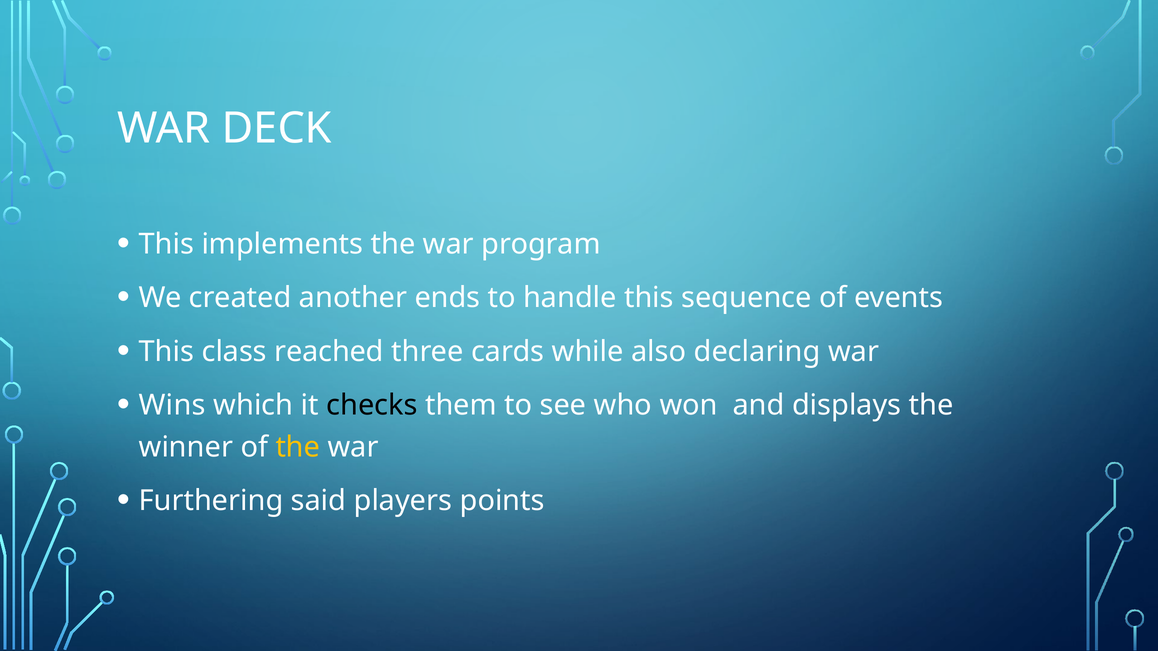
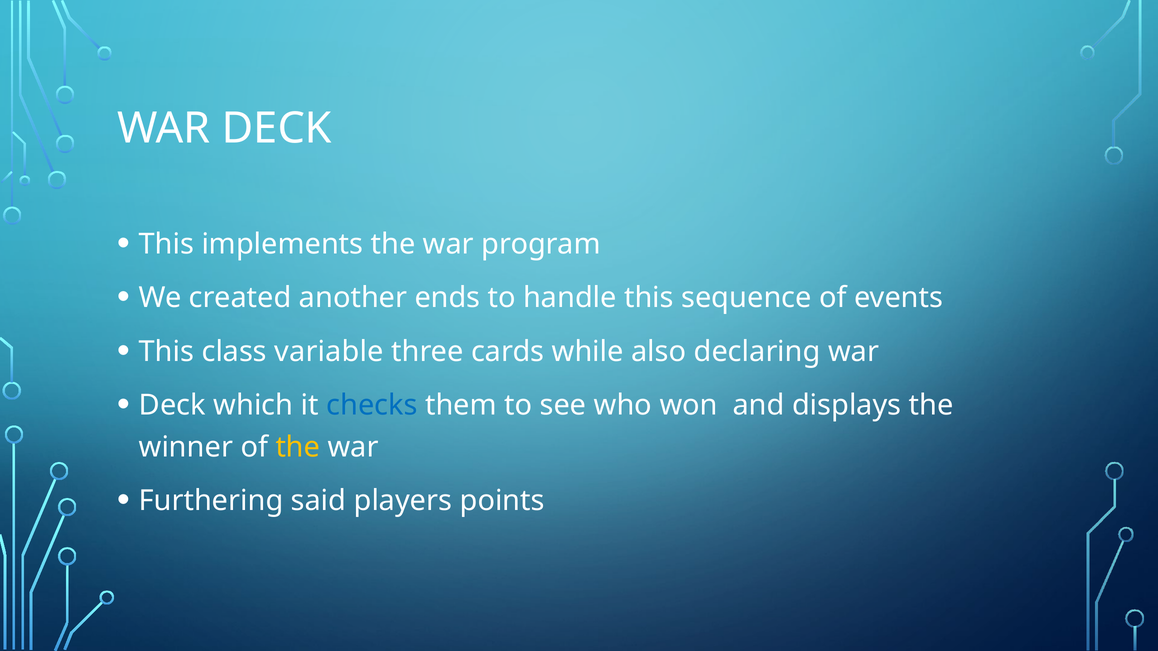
reached: reached -> variable
Wins at (172, 406): Wins -> Deck
checks colour: black -> blue
